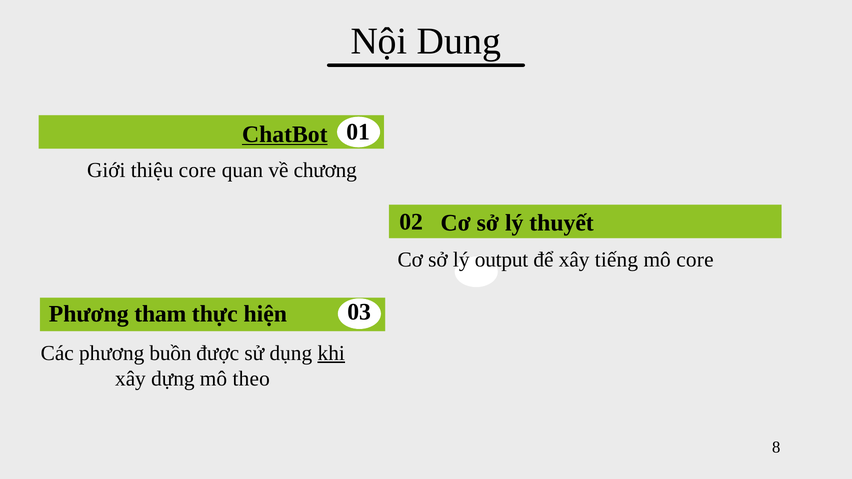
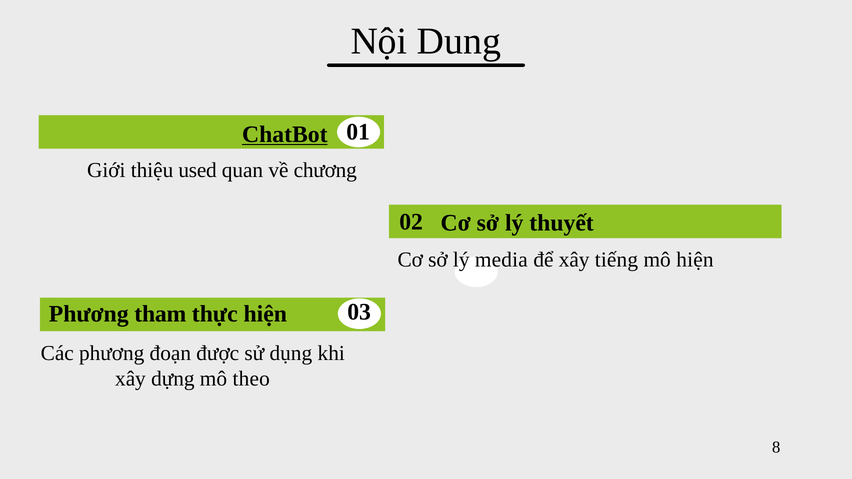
thiệu core: core -> used
output: output -> media
mô core: core -> hiện
buồn: buồn -> đoạn
khi underline: present -> none
